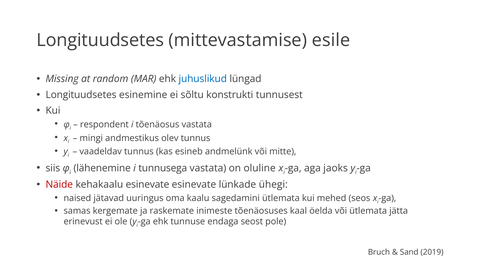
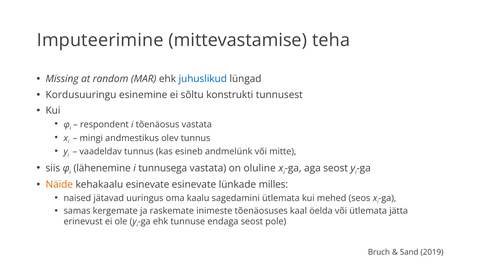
Longituudsetes at (100, 40): Longituudsetes -> Imputeerimine
esile: esile -> teha
Longituudsetes at (81, 95): Longituudsetes -> Kordusuuringu
aga jaoks: jaoks -> seost
Näide colour: red -> orange
ühegi: ühegi -> milles
